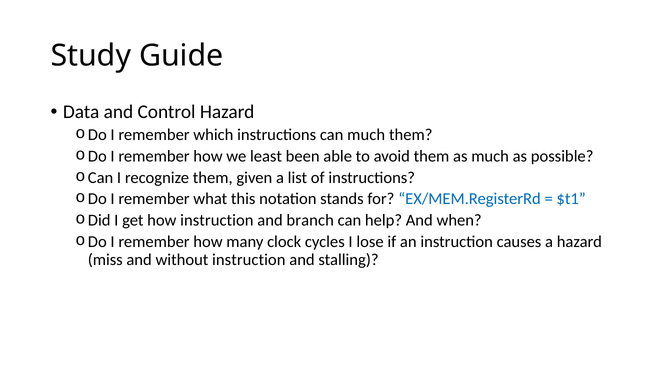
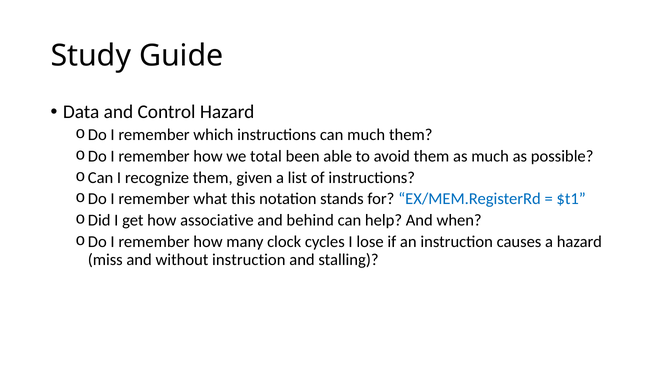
least: least -> total
how instruction: instruction -> associative
branch: branch -> behind
